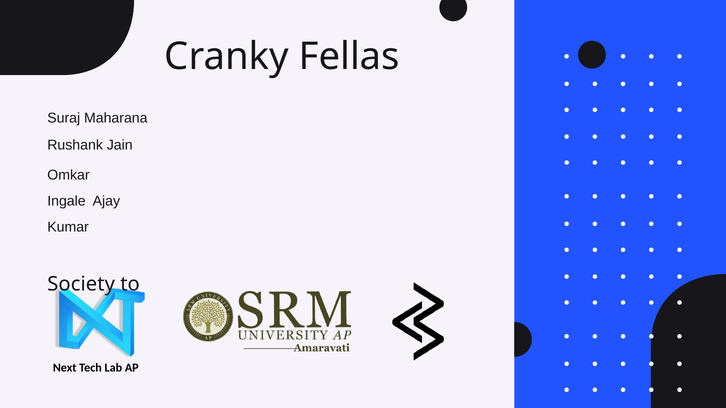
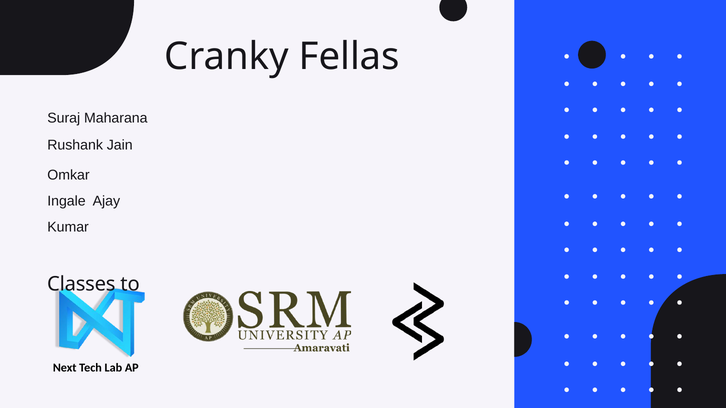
Society: Society -> Classes
